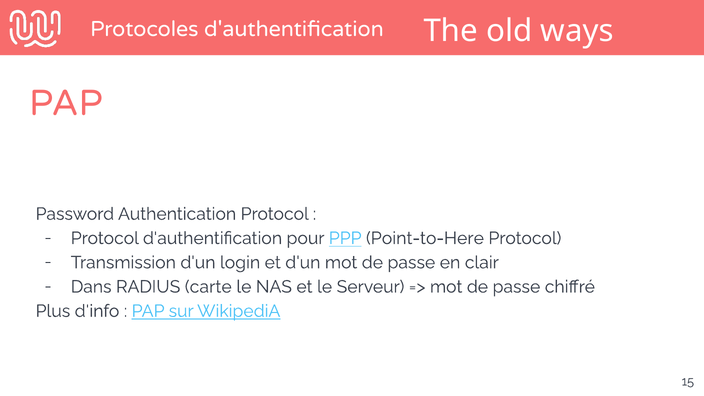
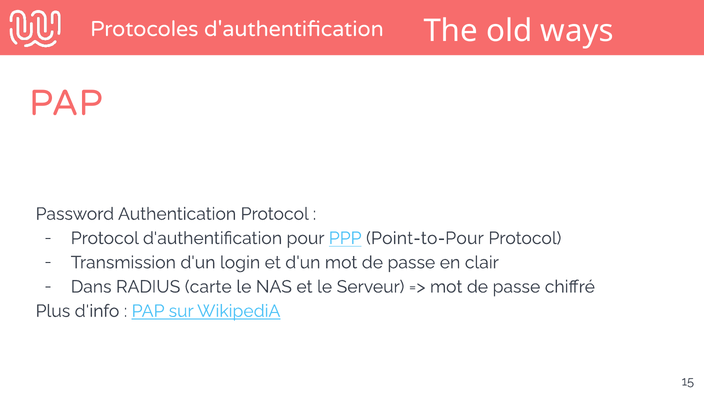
Point-to-Here: Point-to-Here -> Point-to-Pour
